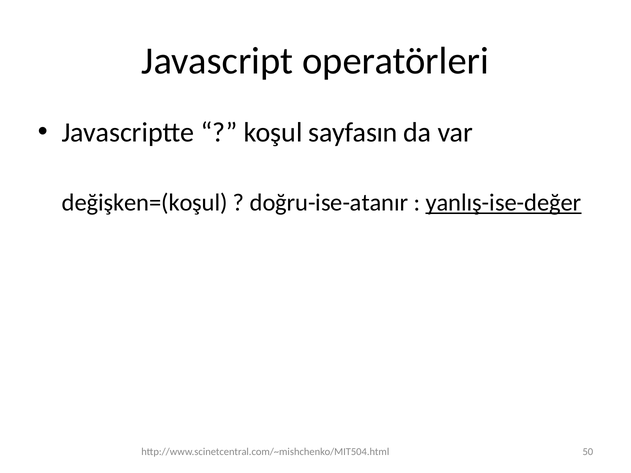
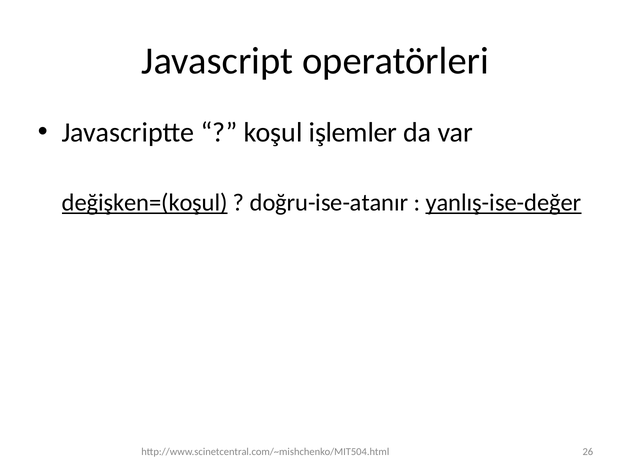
sayfasın: sayfasın -> işlemler
değişken=(koşul underline: none -> present
50: 50 -> 26
